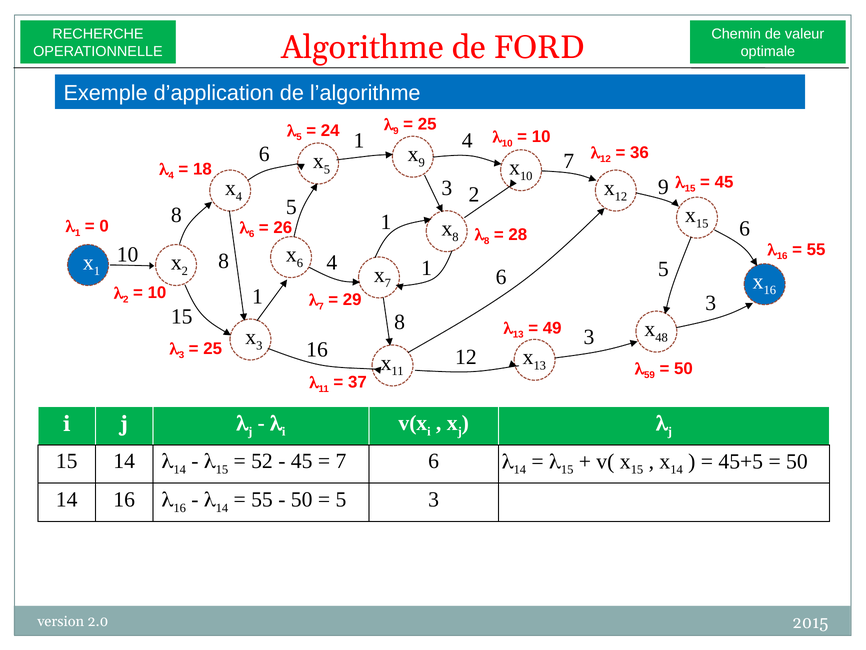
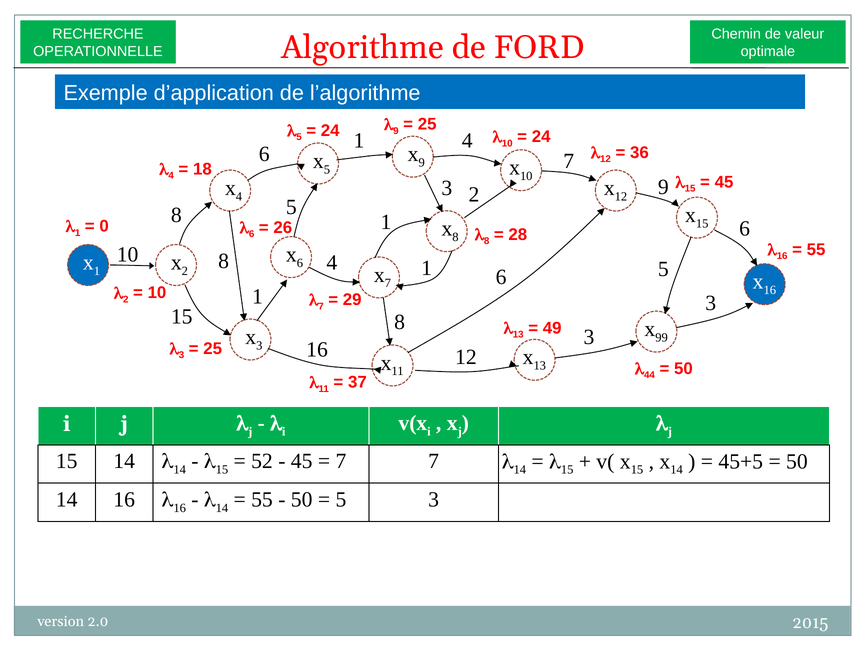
10 at (541, 137): 10 -> 24
48: 48 -> 99
59: 59 -> 44
7 6: 6 -> 7
